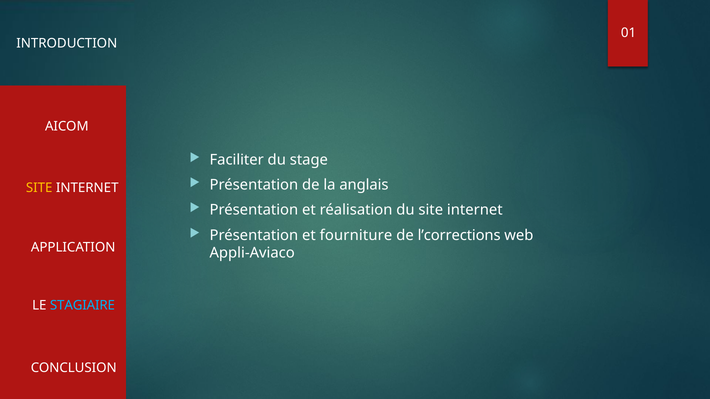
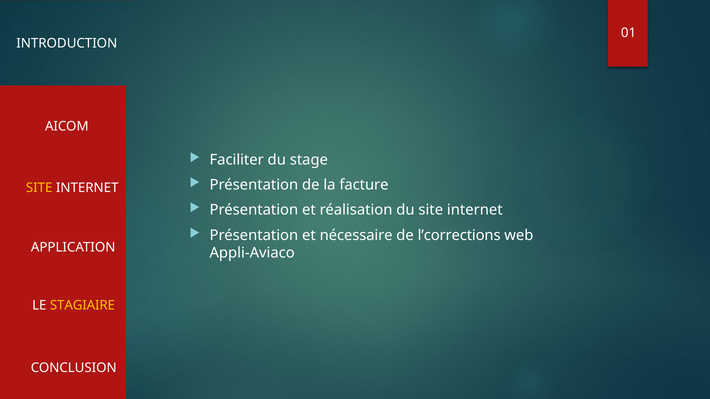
anglais: anglais -> facture
fourniture: fourniture -> nécessaire
STAGIAIRE colour: light blue -> yellow
